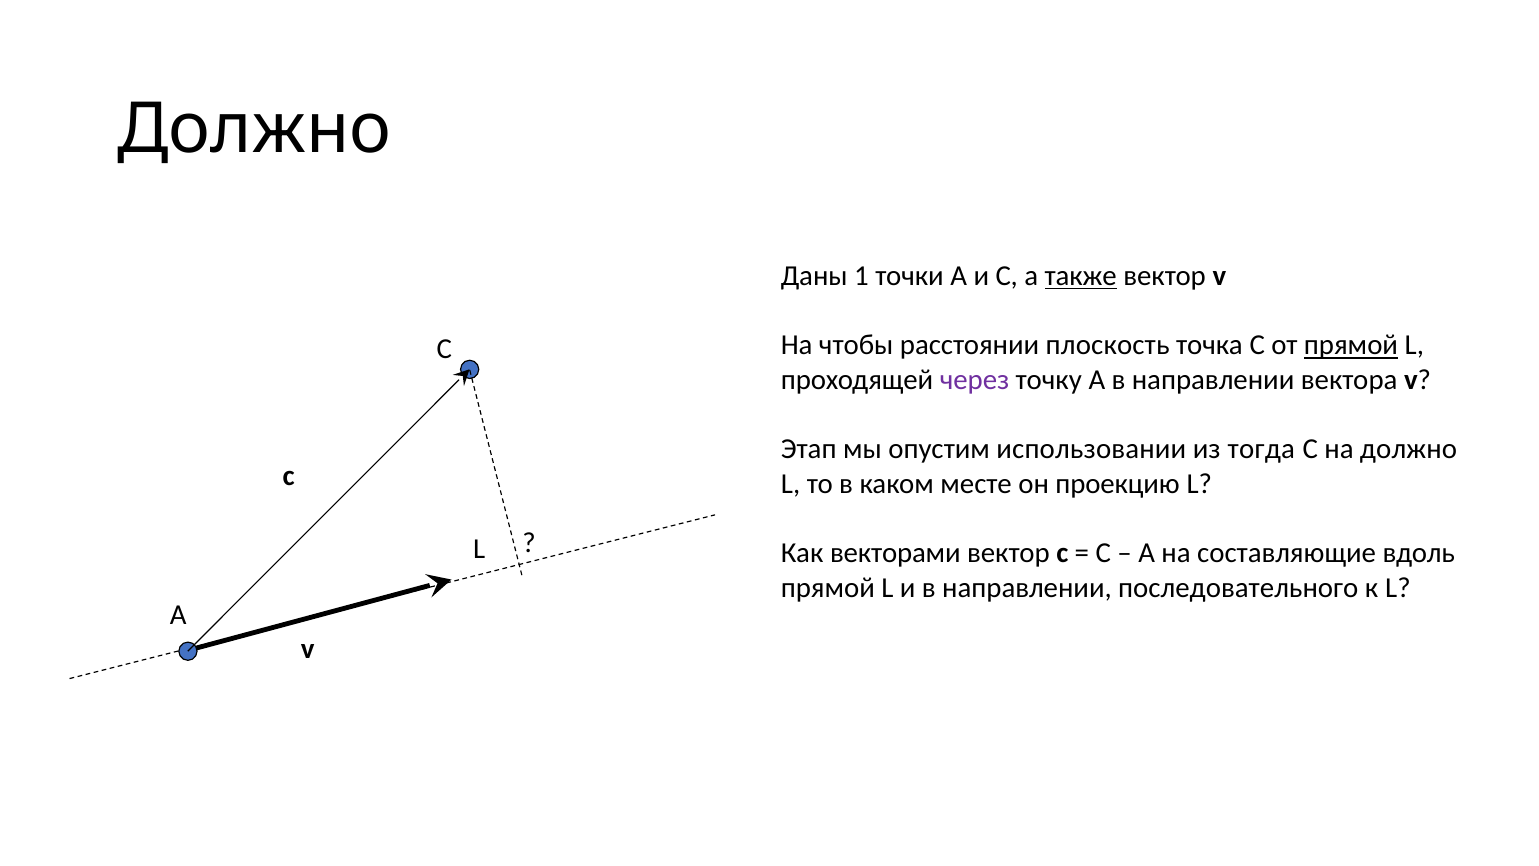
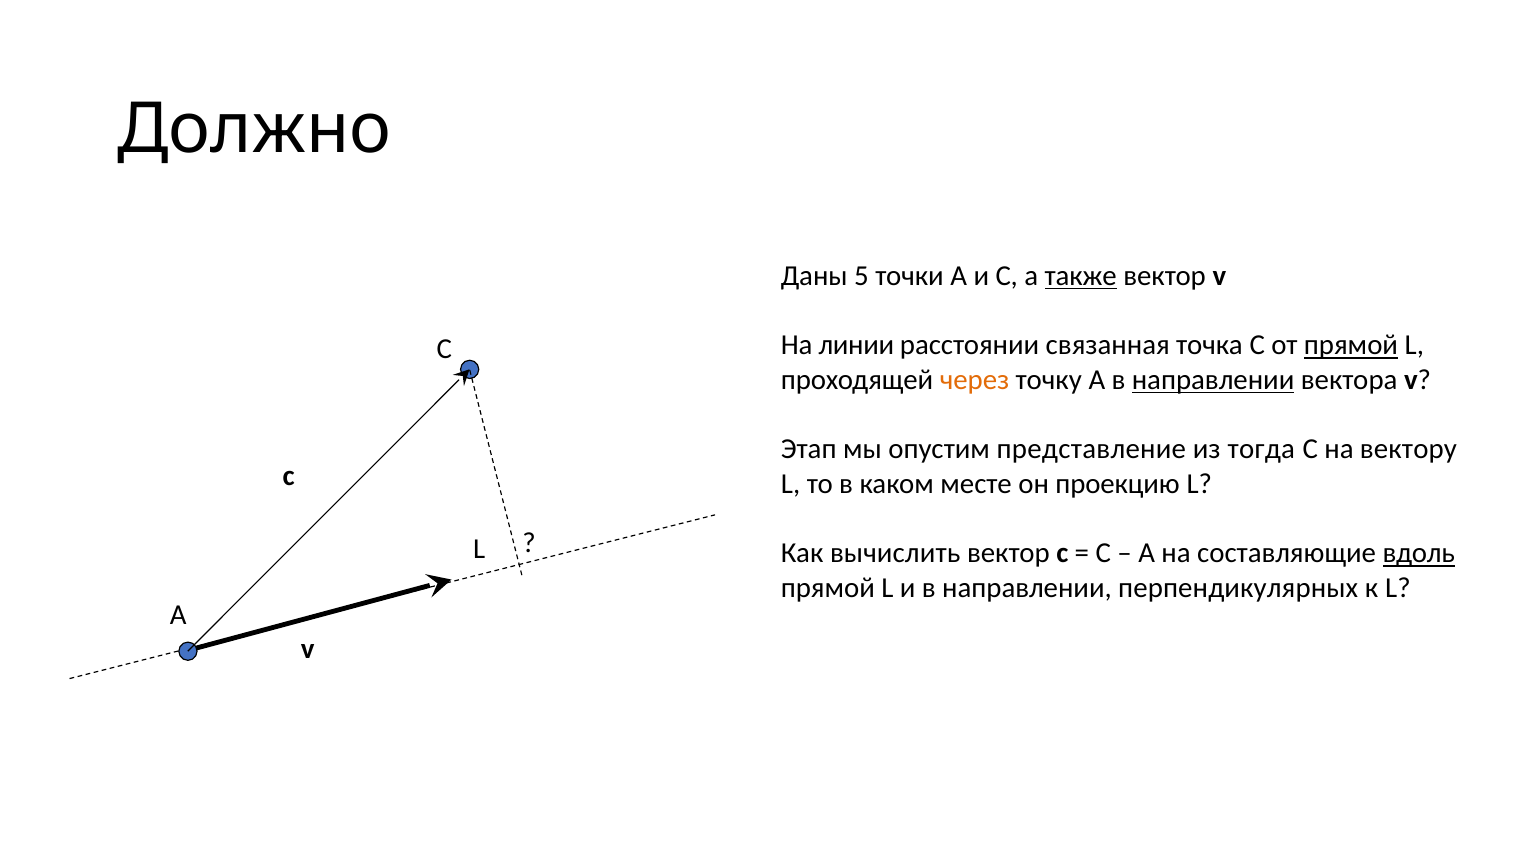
1: 1 -> 5
чтобы: чтобы -> линии
плоскость: плоскость -> связанная
через colour: purple -> orange
направлении at (1213, 380) underline: none -> present
использовании: использовании -> представление
на должно: должно -> вектору
векторами: векторами -> вычислить
вдоль underline: none -> present
последовательного: последовательного -> перпендикулярных
